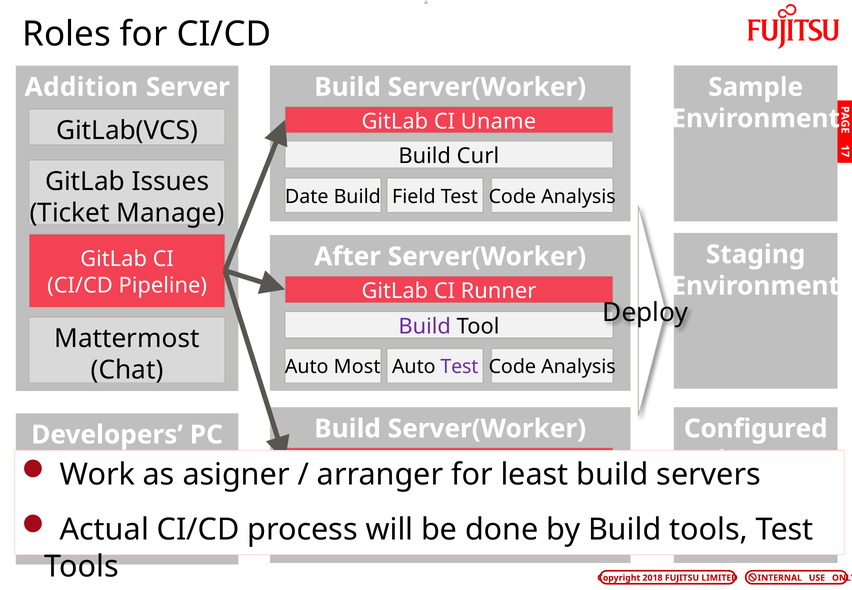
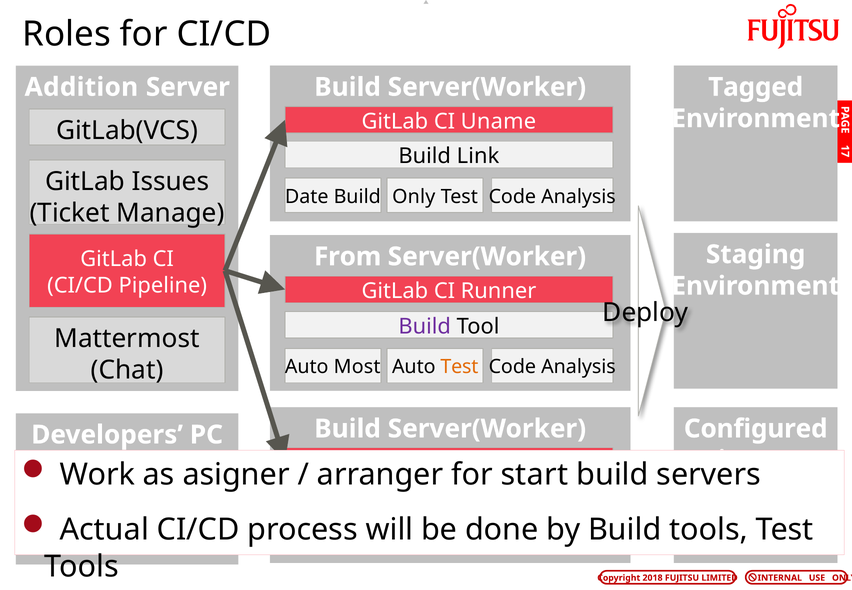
Sample: Sample -> Tagged
Curl: Curl -> Link
Build Field: Field -> Only
After: After -> From
Test at (459, 367) colour: purple -> orange
least: least -> start
